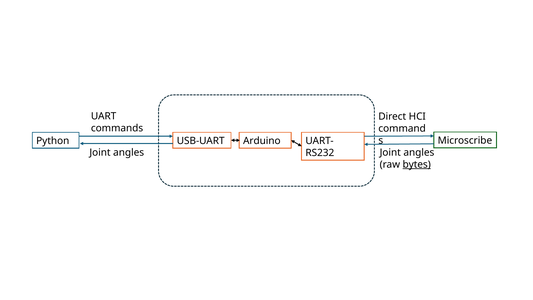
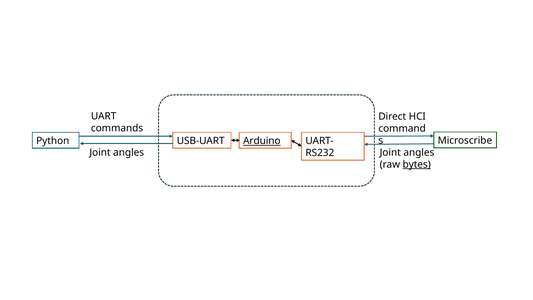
Arduino underline: none -> present
